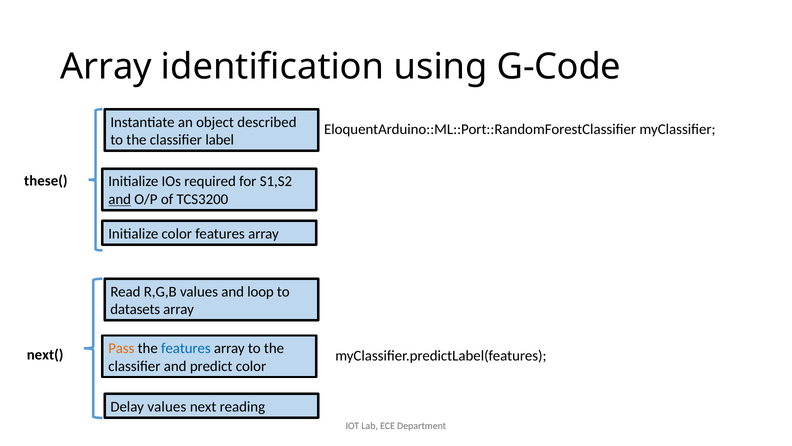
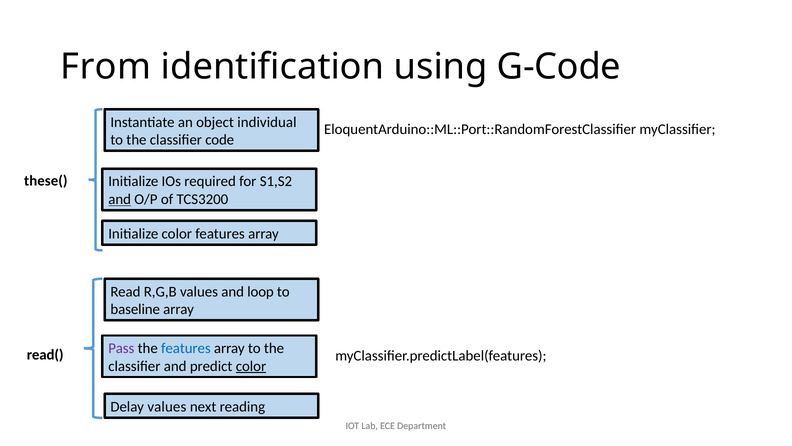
Array at (106, 67): Array -> From
described: described -> individual
label: label -> code
datasets: datasets -> baseline
Pass colour: orange -> purple
next(: next( -> read(
color at (251, 366) underline: none -> present
